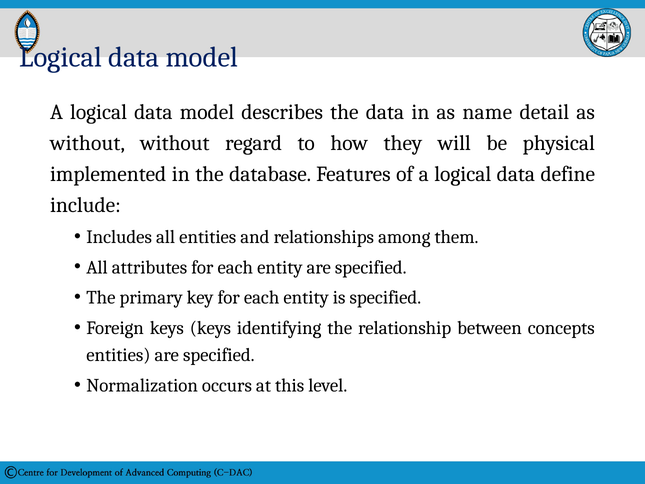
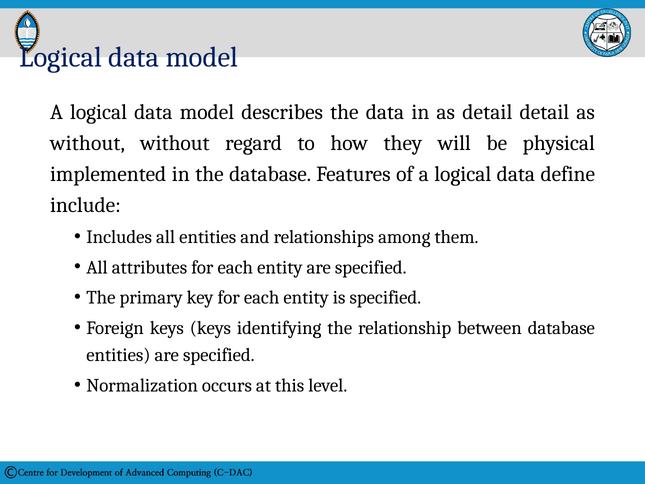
as name: name -> detail
between concepts: concepts -> database
